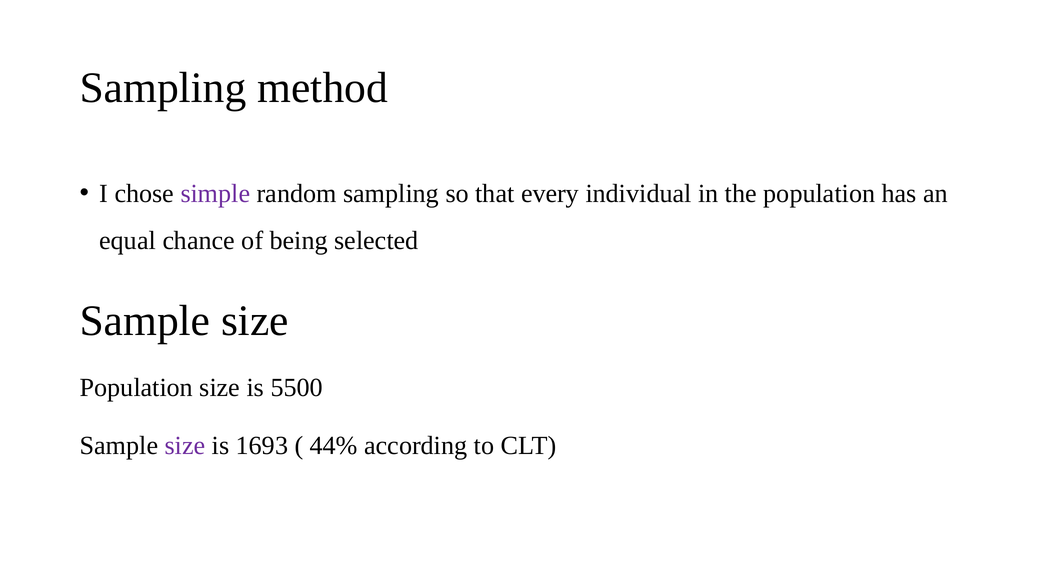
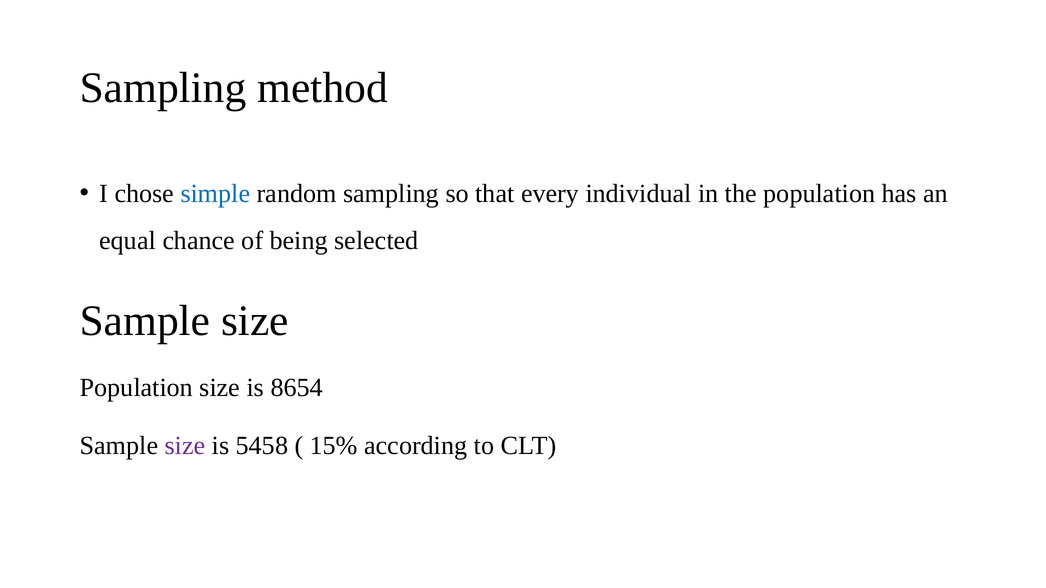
simple colour: purple -> blue
5500: 5500 -> 8654
1693: 1693 -> 5458
44%: 44% -> 15%
